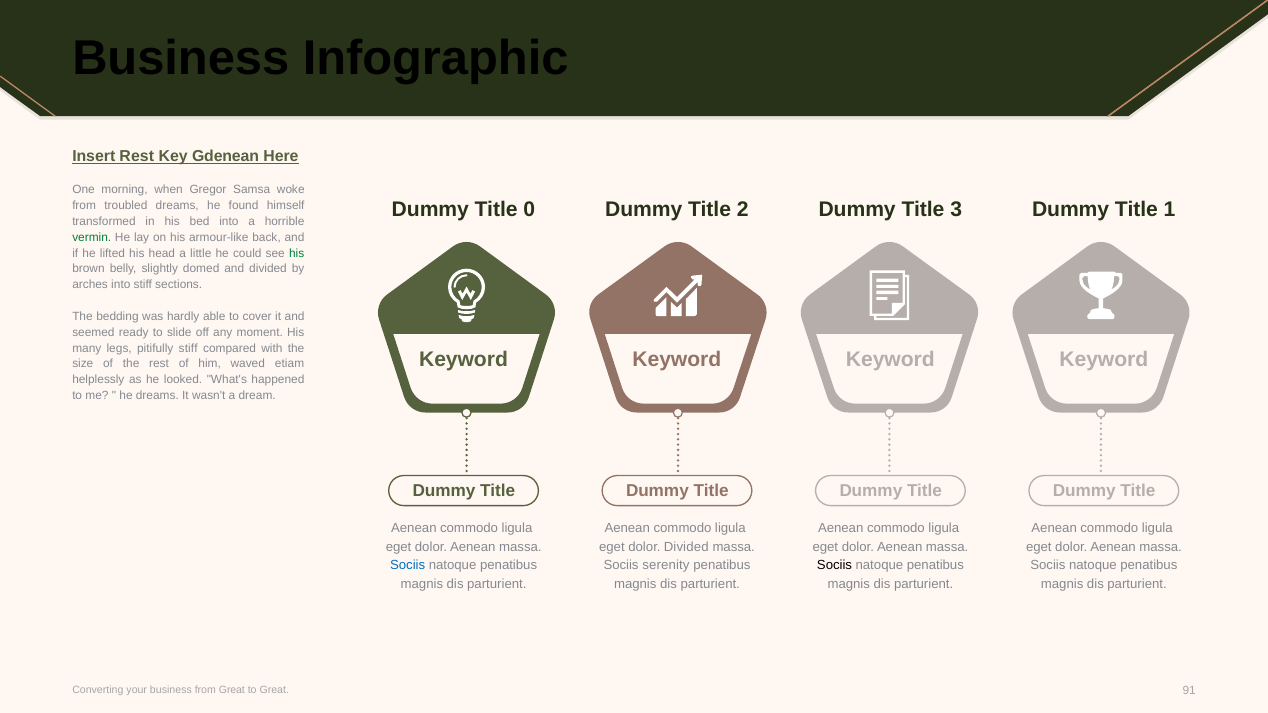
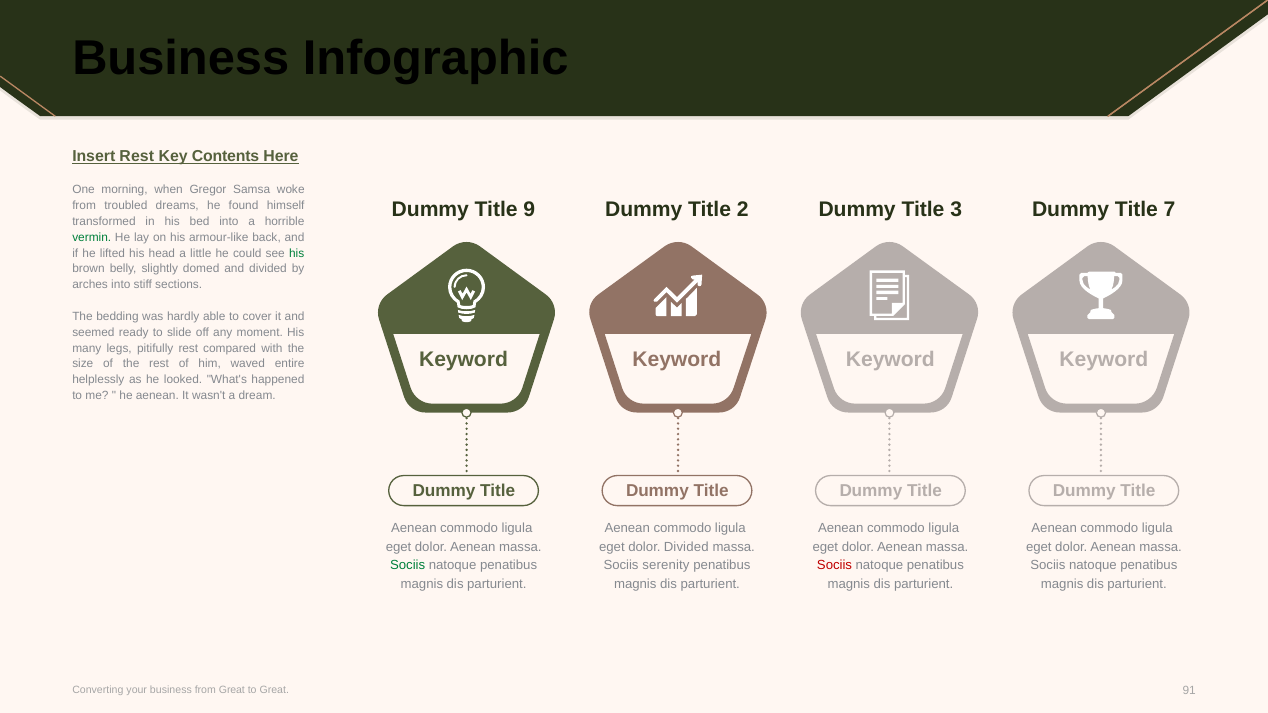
Gdenean: Gdenean -> Contents
0: 0 -> 9
1: 1 -> 7
pitifully stiff: stiff -> rest
etiam: etiam -> entire
he dreams: dreams -> aenean
Sociis at (408, 565) colour: blue -> green
Sociis at (835, 565) colour: black -> red
